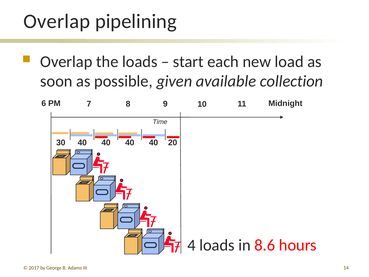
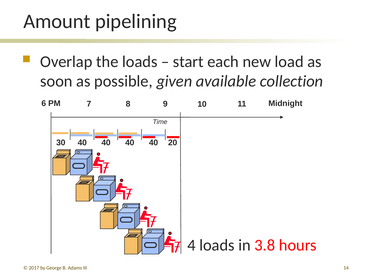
Overlap at (57, 21): Overlap -> Amount
8.6: 8.6 -> 3.8
